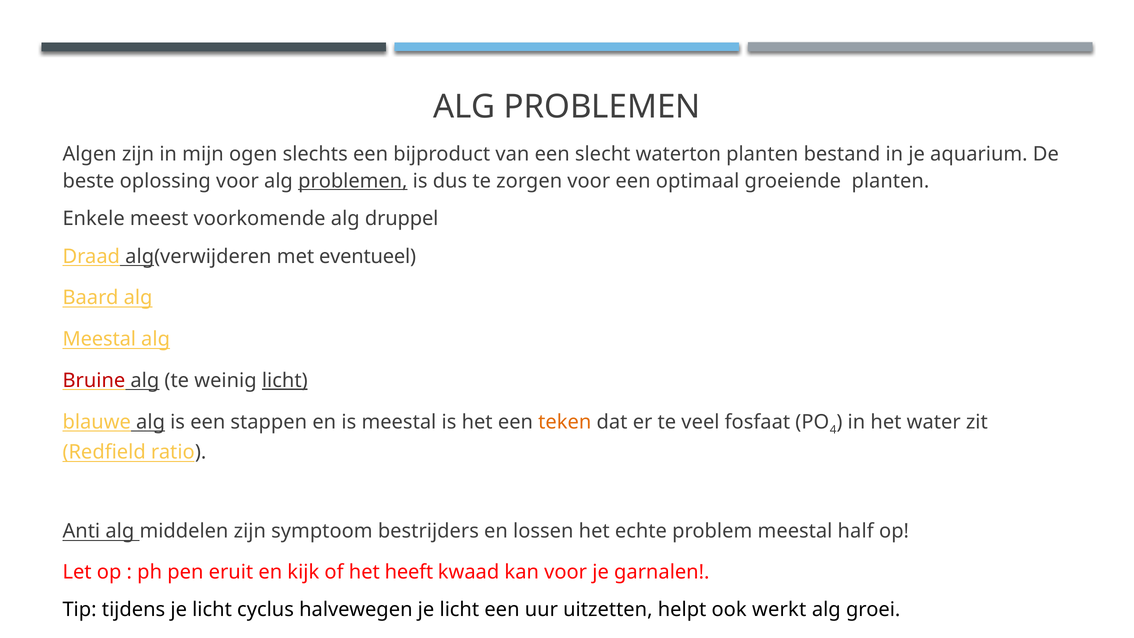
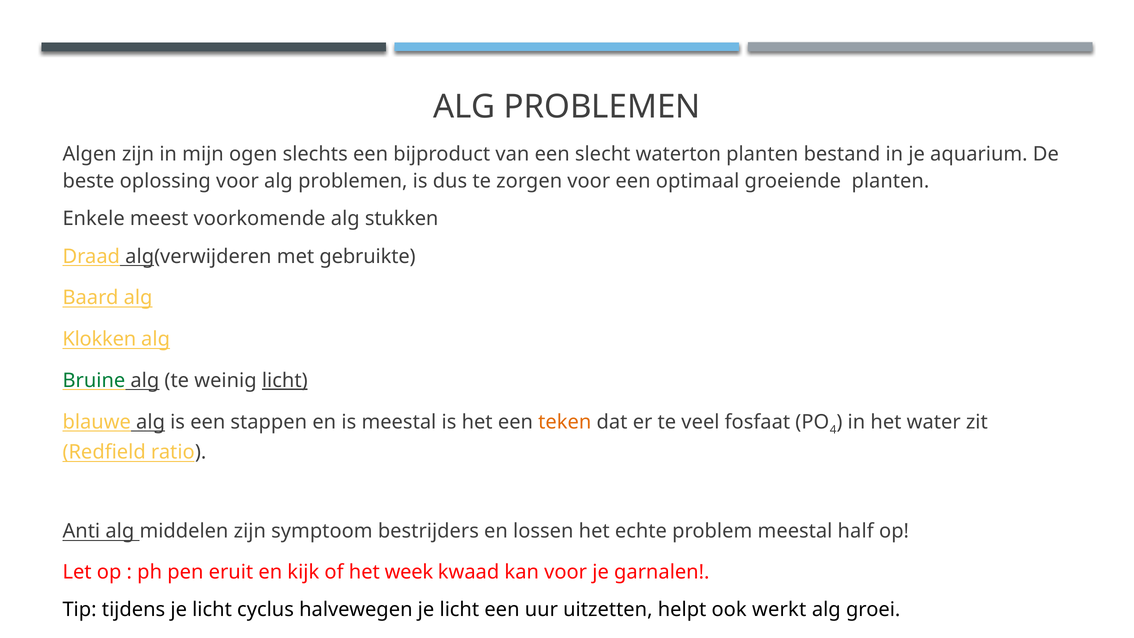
problemen at (353, 181) underline: present -> none
druppel: druppel -> stukken
eventueel: eventueel -> gebruikte
Meestal at (99, 339): Meestal -> Klokken
Bruine colour: red -> green
heeft: heeft -> week
